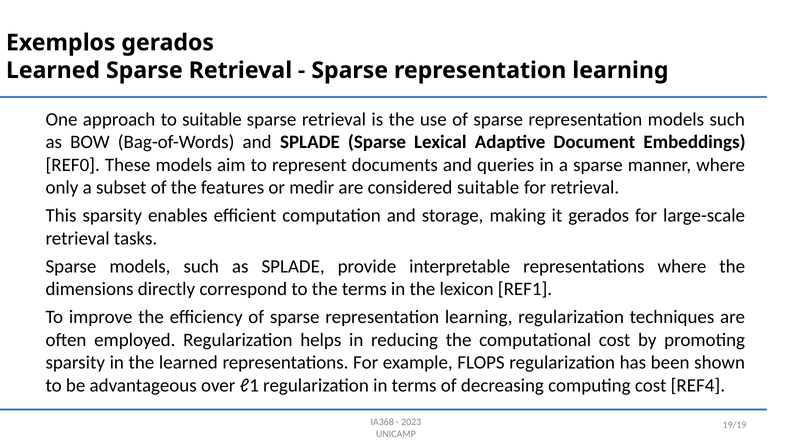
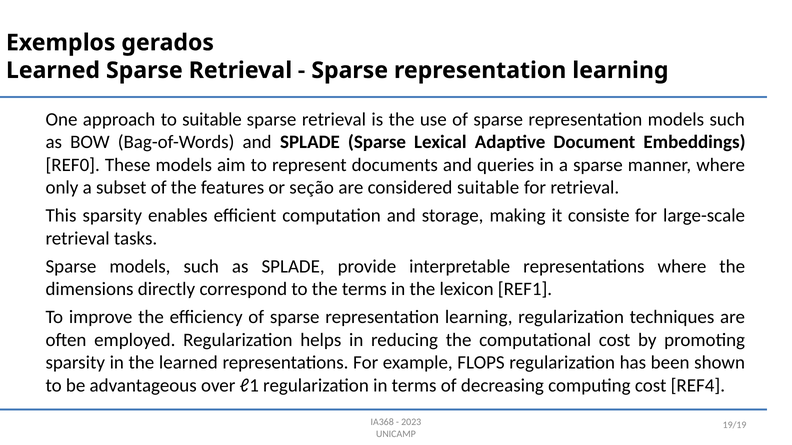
medir: medir -> seção
it gerados: gerados -> consiste
